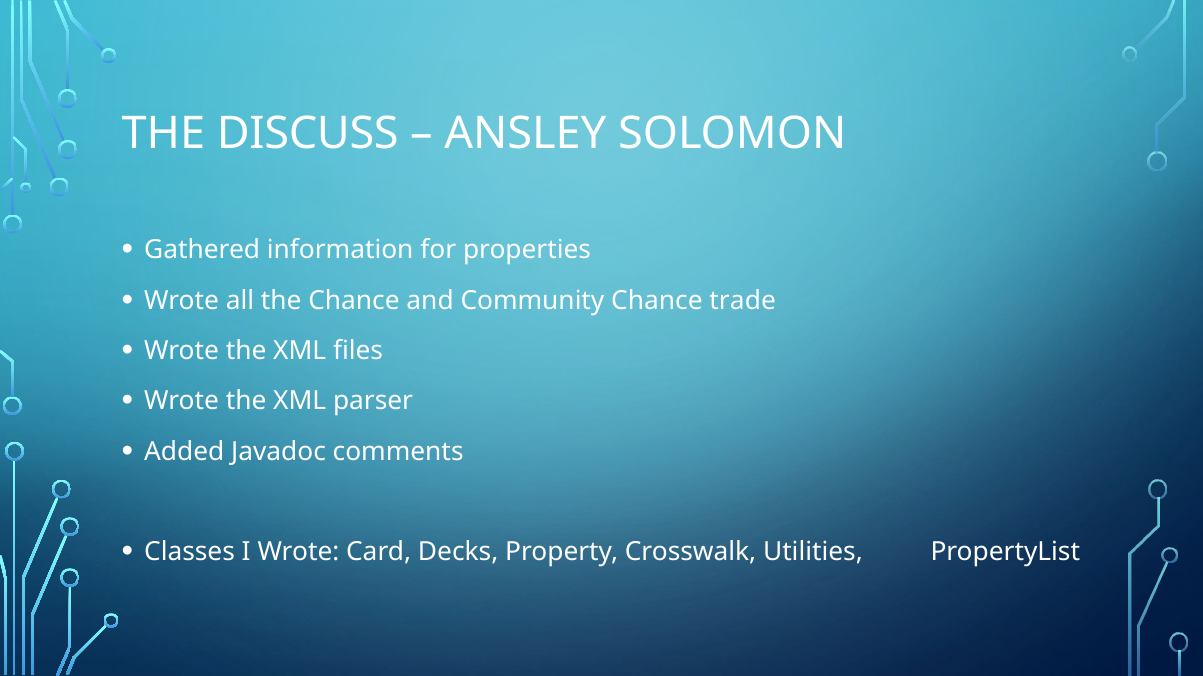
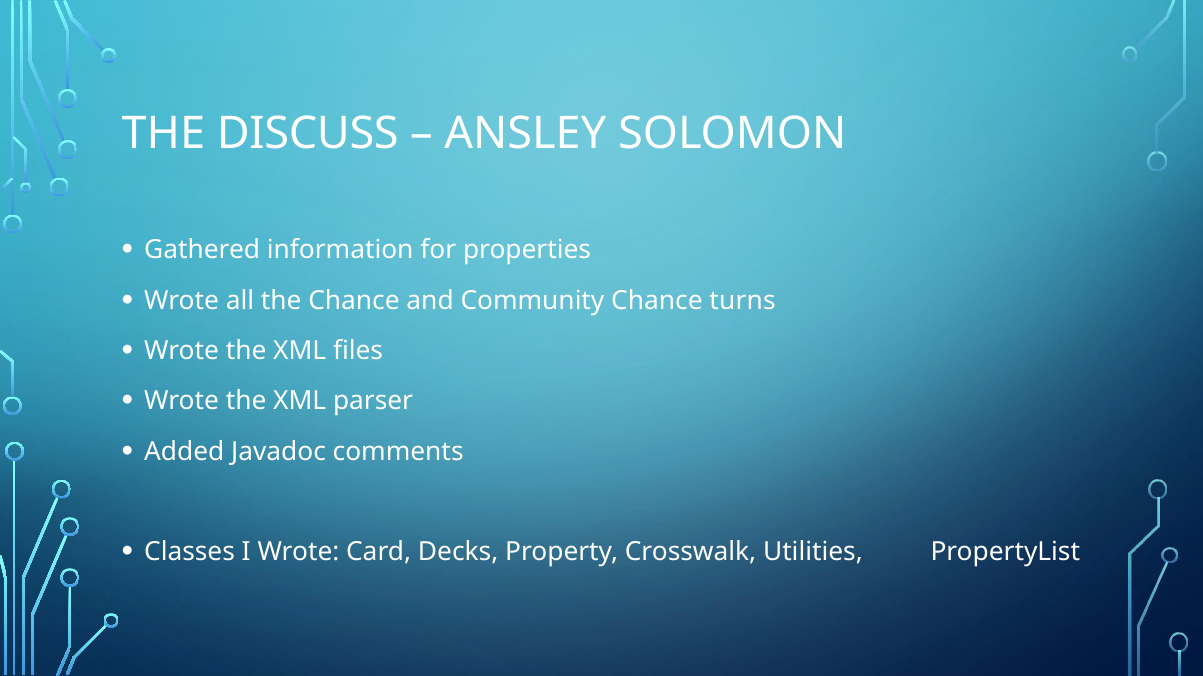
trade: trade -> turns
